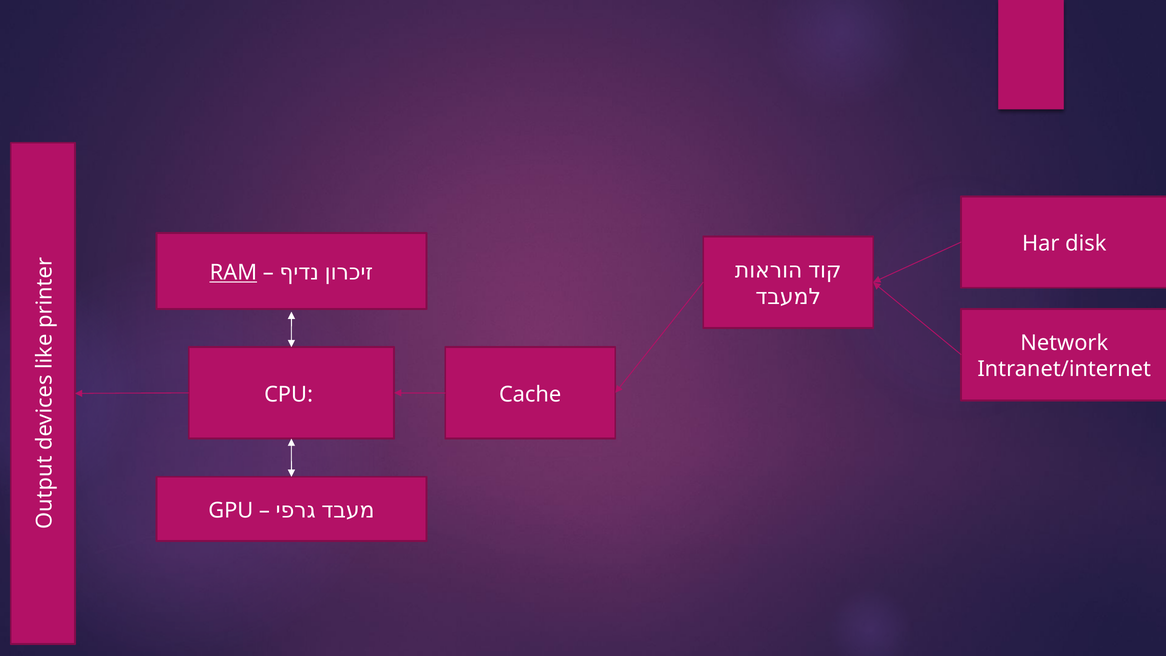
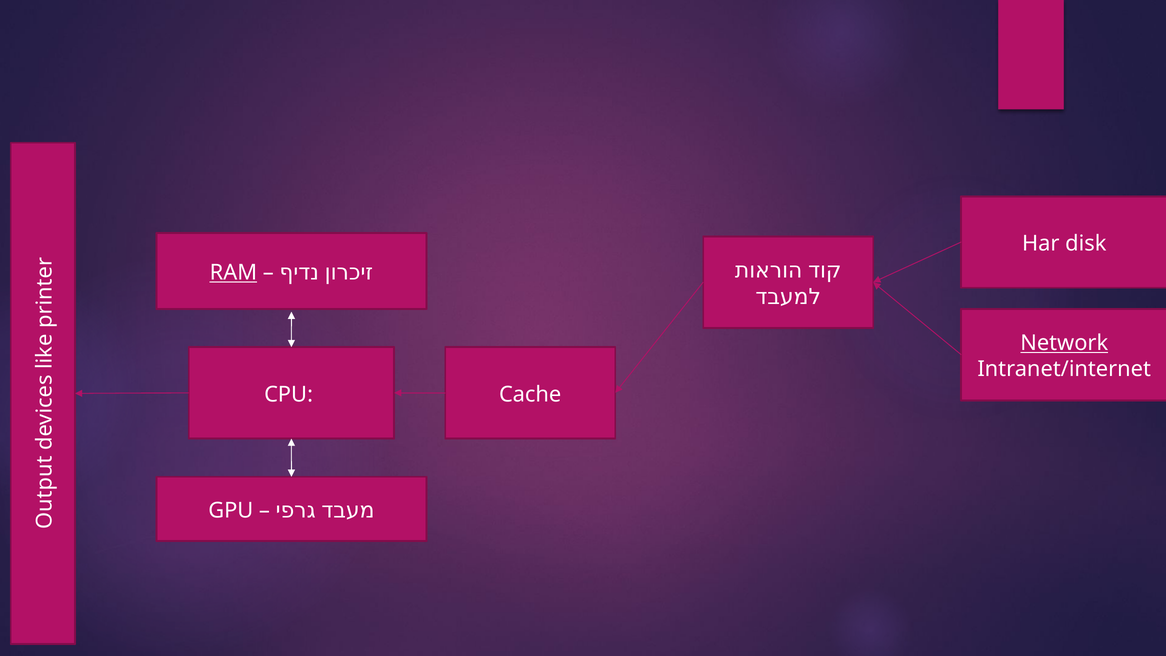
Network underline: none -> present
